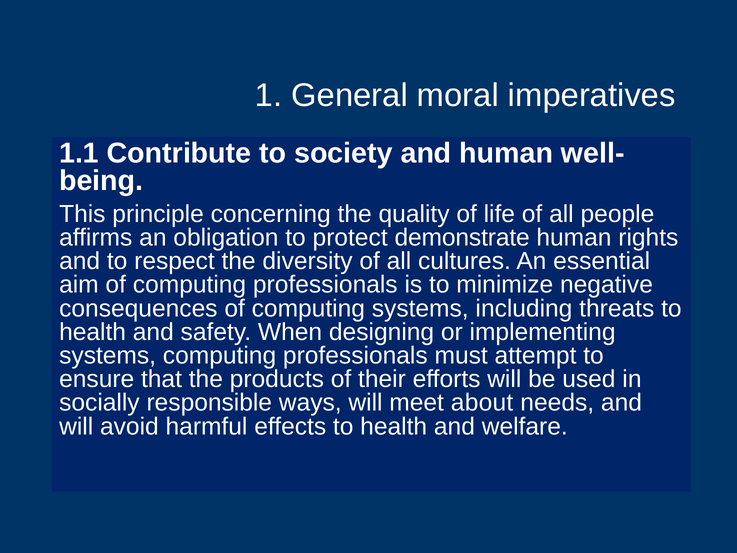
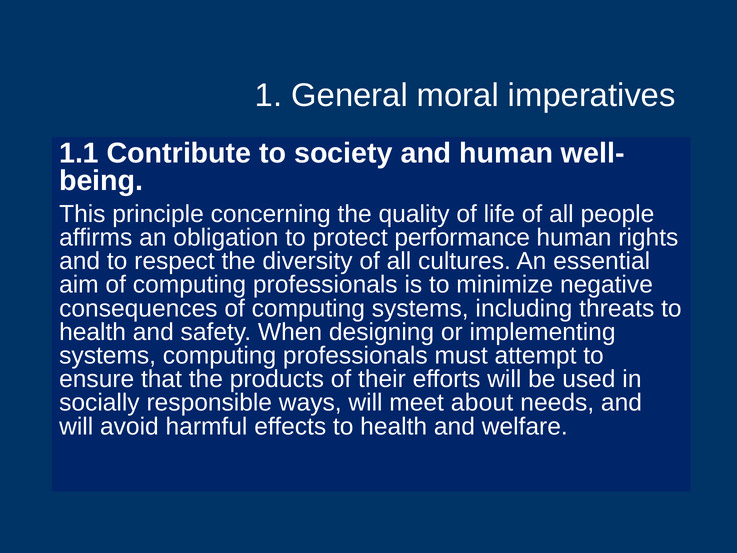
demonstrate: demonstrate -> performance
